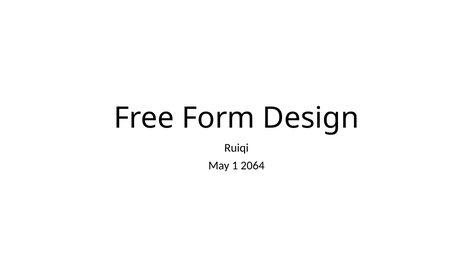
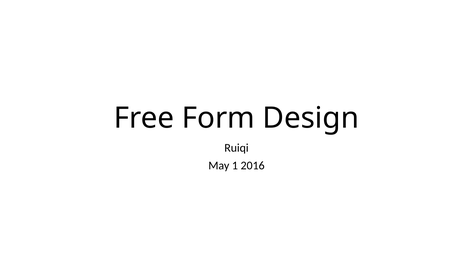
2064: 2064 -> 2016
